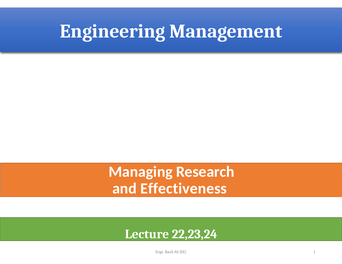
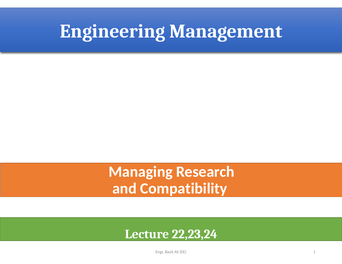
Effectiveness: Effectiveness -> Compatibility
